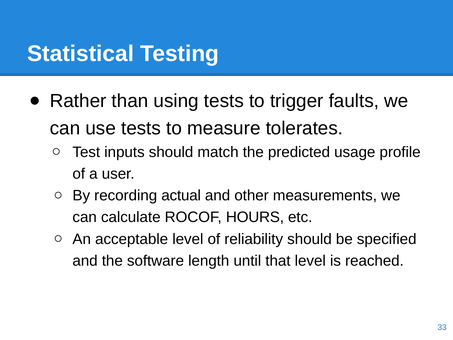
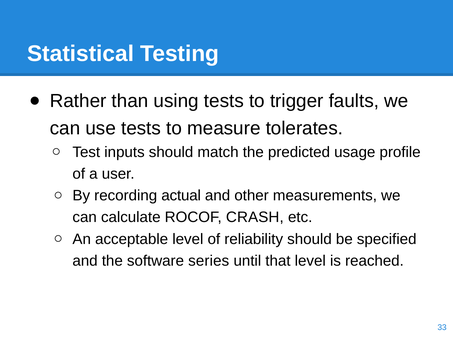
HOURS: HOURS -> CRASH
length: length -> series
